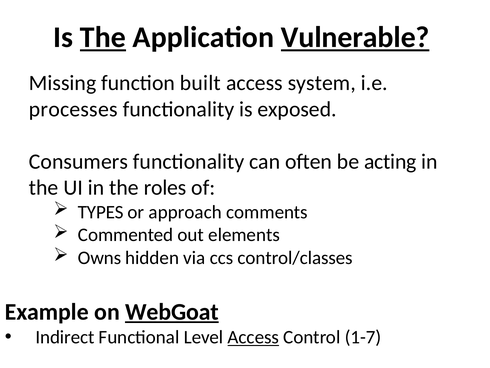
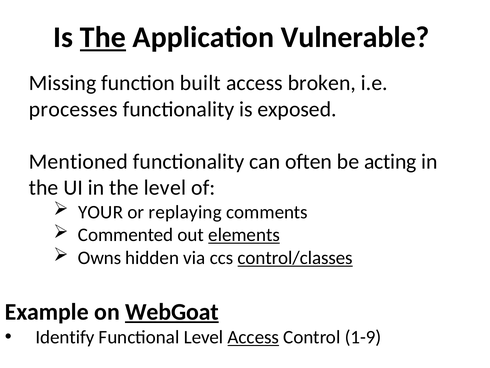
Vulnerable underline: present -> none
system: system -> broken
Consumers: Consumers -> Mentioned
the roles: roles -> level
TYPES: TYPES -> YOUR
approach: approach -> replaying
elements underline: none -> present
control/classes underline: none -> present
Indirect: Indirect -> Identify
1-7: 1-7 -> 1-9
